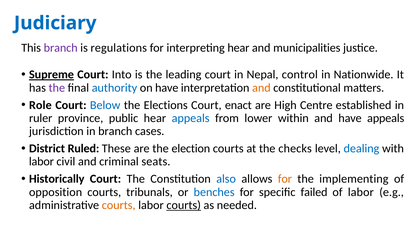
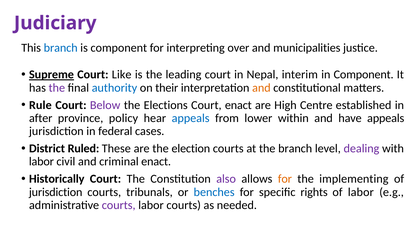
Judiciary colour: blue -> purple
branch at (61, 48) colour: purple -> blue
is regulations: regulations -> component
interpreting hear: hear -> over
Into: Into -> Like
control: control -> interim
in Nationwide: Nationwide -> Component
on have: have -> their
Role: Role -> Rule
Below colour: blue -> purple
ruler: ruler -> after
public: public -> policy
in branch: branch -> federal
the checks: checks -> branch
dealing colour: blue -> purple
criminal seats: seats -> enact
also colour: blue -> purple
opposition at (56, 192): opposition -> jurisdiction
failed: failed -> rights
courts at (119, 205) colour: orange -> purple
courts at (184, 205) underline: present -> none
